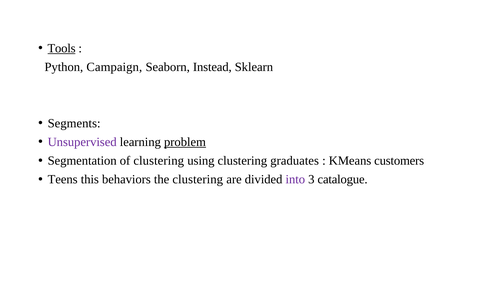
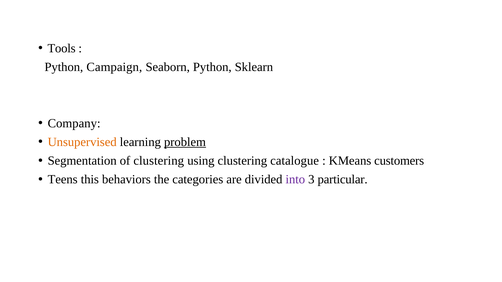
Tools underline: present -> none
Seaborn Instead: Instead -> Python
Segments: Segments -> Company
Unsupervised colour: purple -> orange
graduates: graduates -> catalogue
the clustering: clustering -> categories
catalogue: catalogue -> particular
